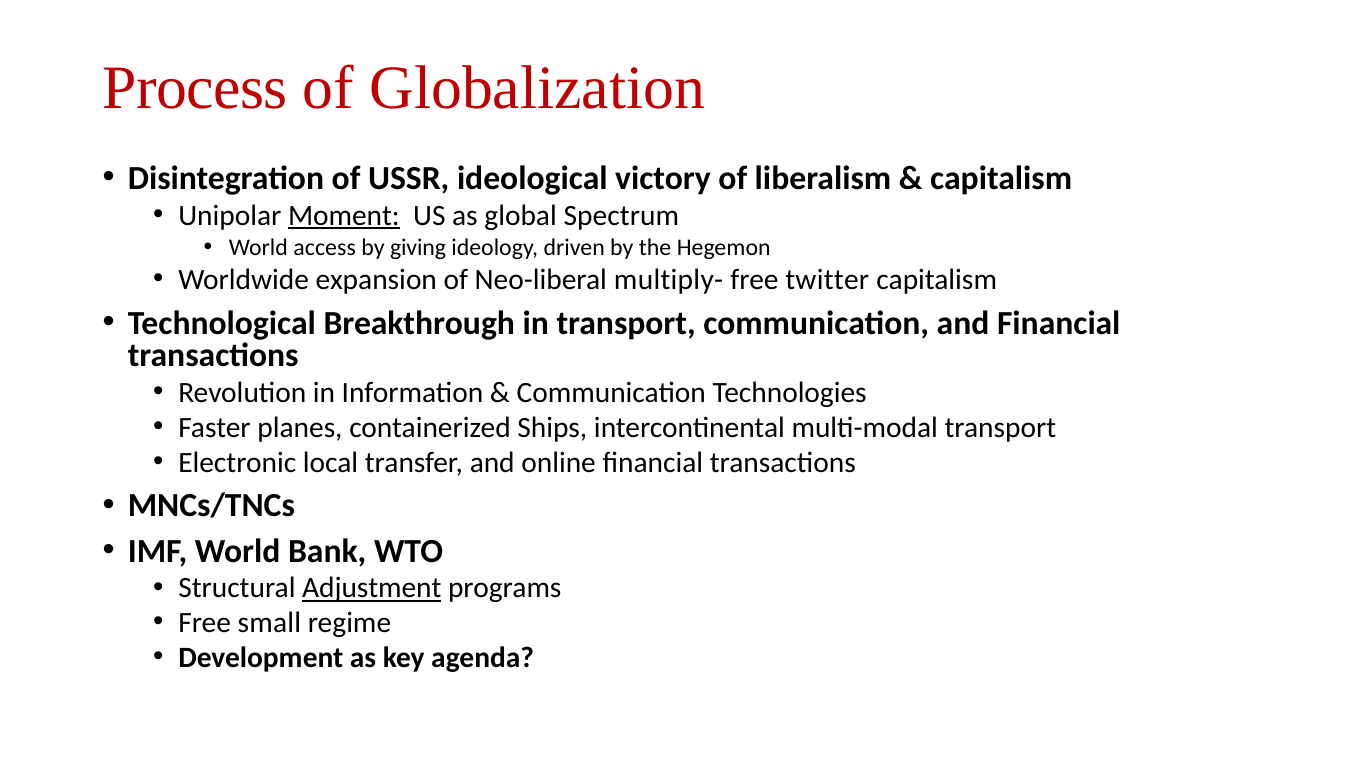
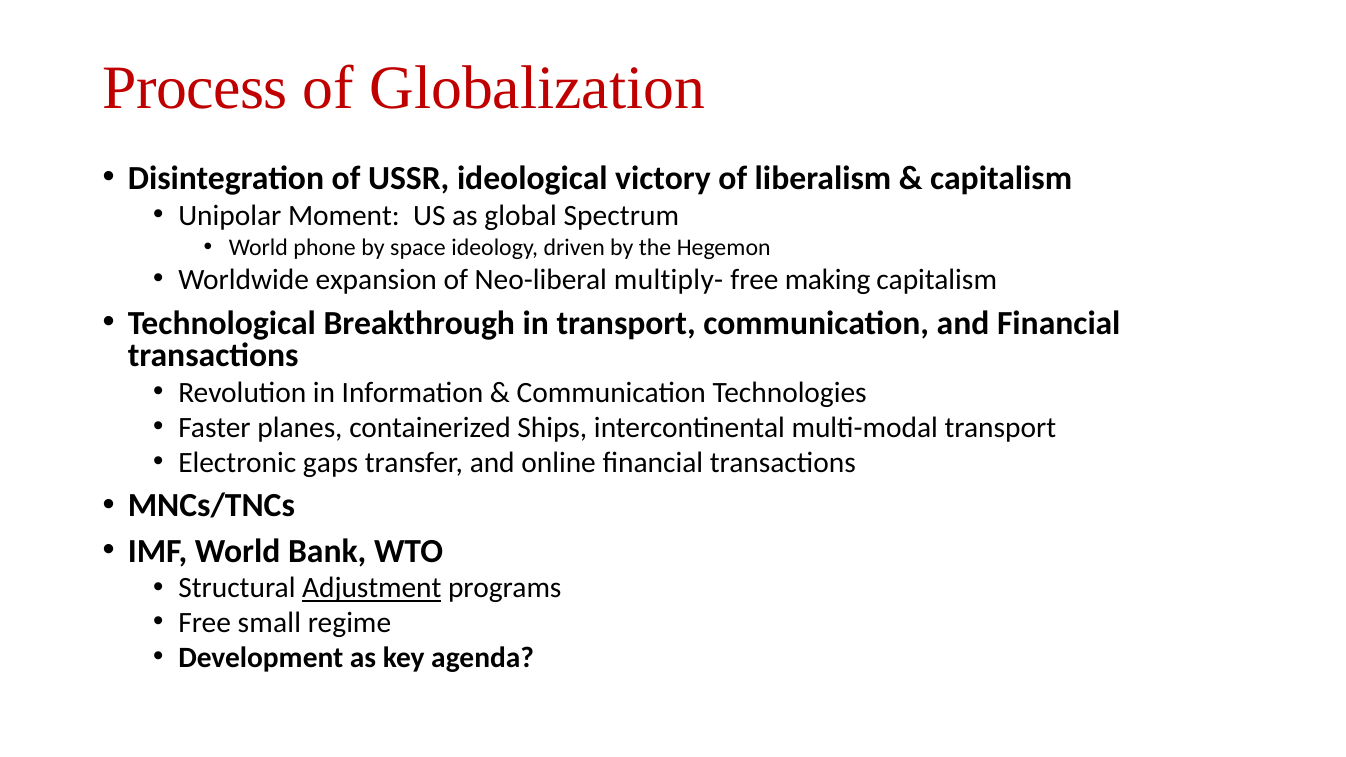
Moment underline: present -> none
access: access -> phone
giving: giving -> space
twitter: twitter -> making
local: local -> gaps
